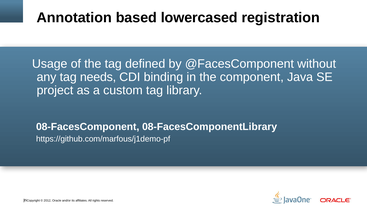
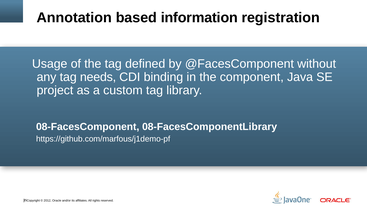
lowercased: lowercased -> information
